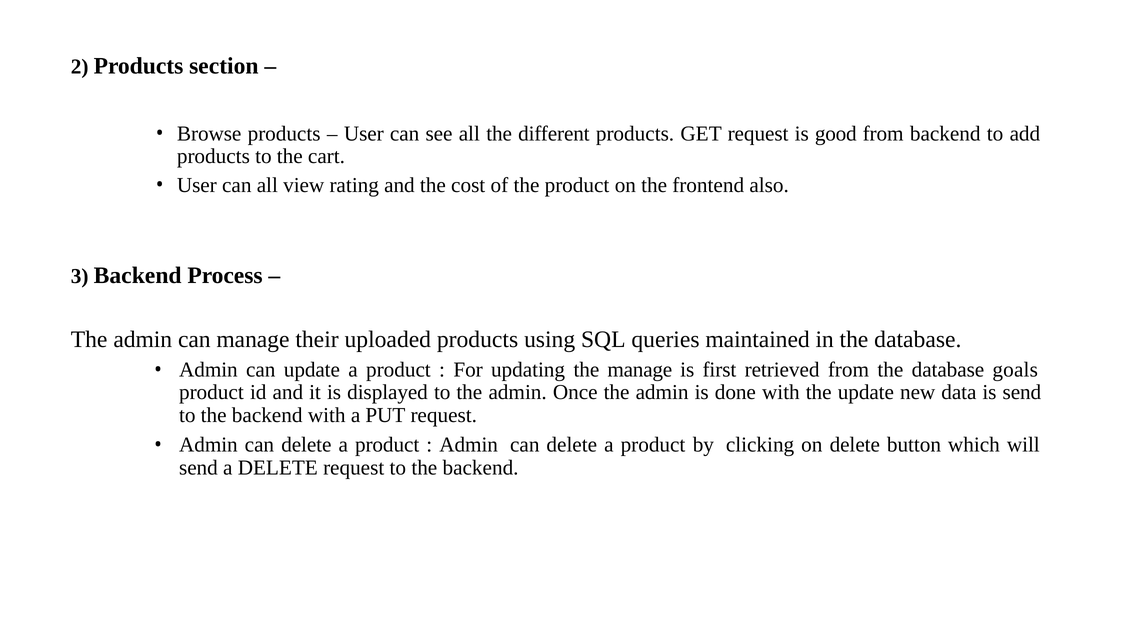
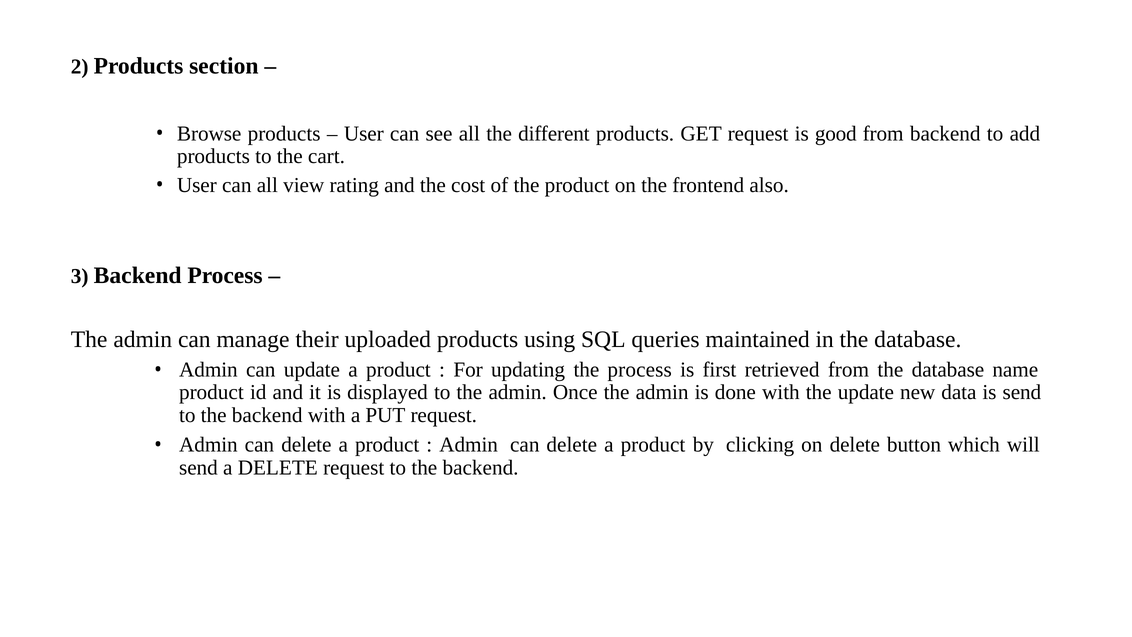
the manage: manage -> process
goals: goals -> name
